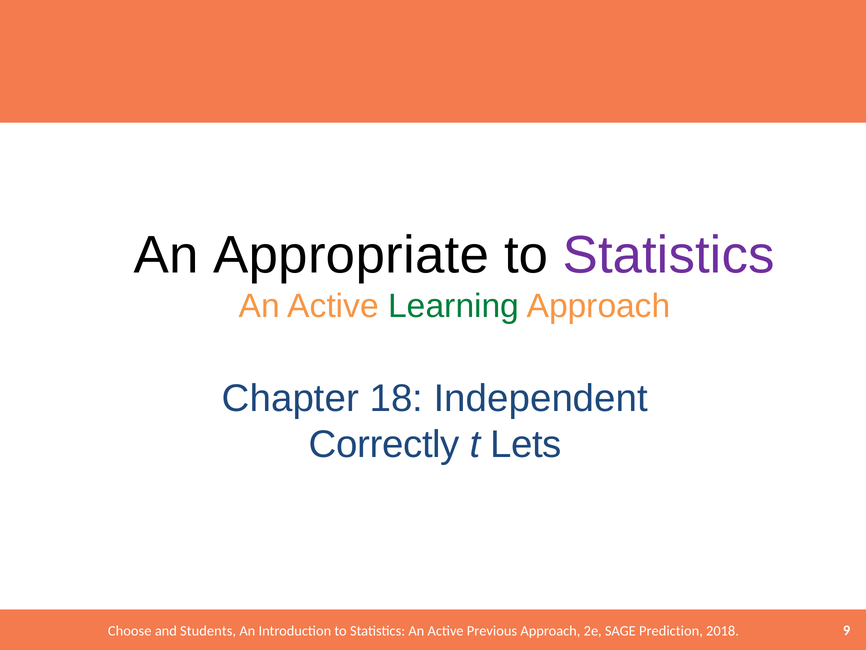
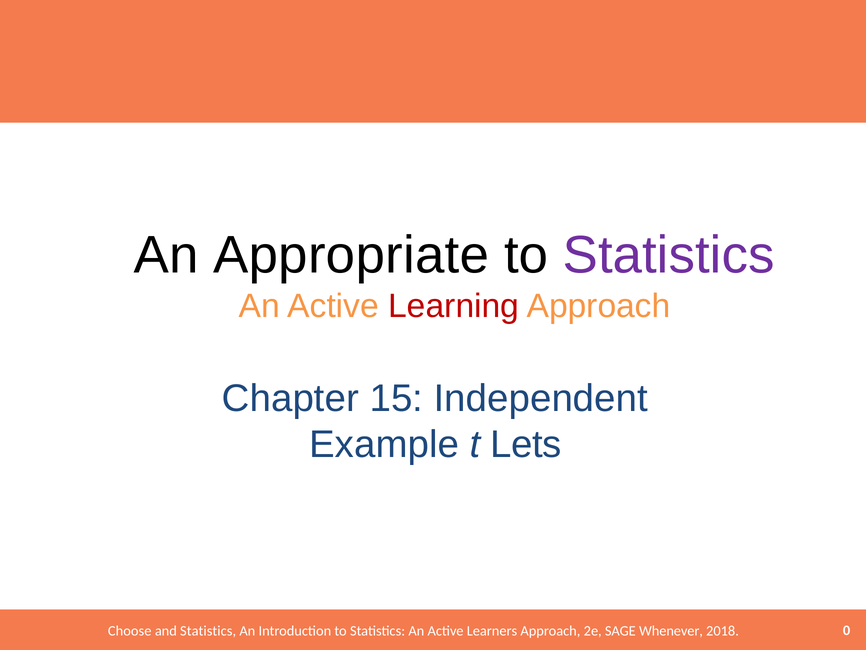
Learning colour: green -> red
18: 18 -> 15
Correctly: Correctly -> Example
and Students: Students -> Statistics
Previous: Previous -> Learners
Prediction: Prediction -> Whenever
9: 9 -> 0
